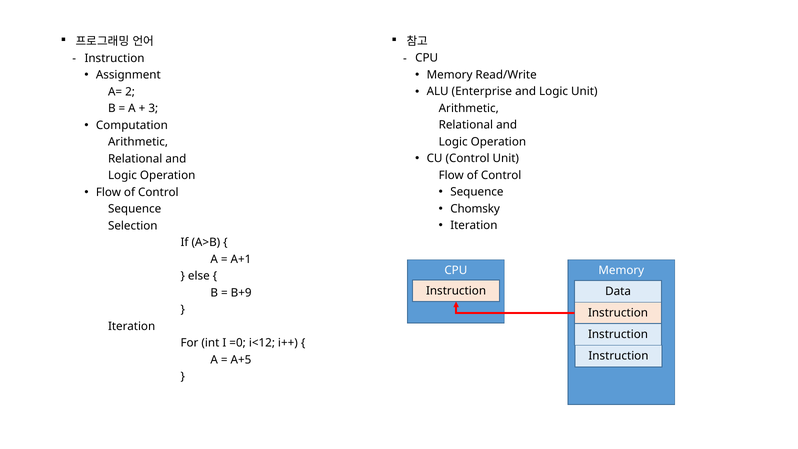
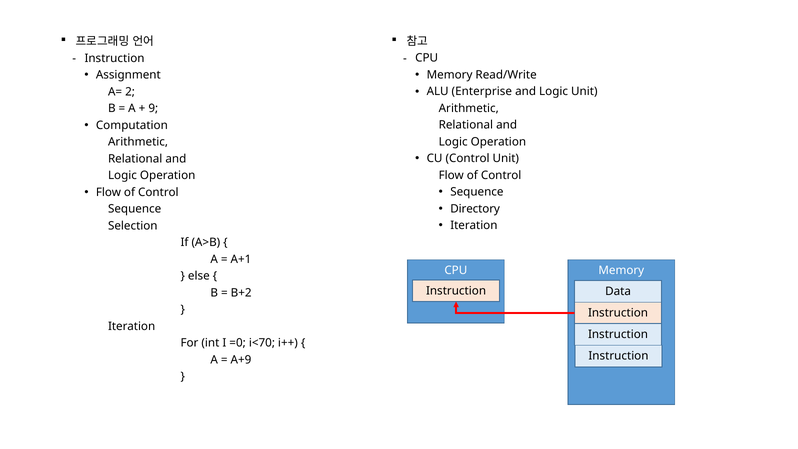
3: 3 -> 9
Chomsky: Chomsky -> Directory
B+9: B+9 -> B+2
i<12: i<12 -> i<70
A+5: A+5 -> A+9
